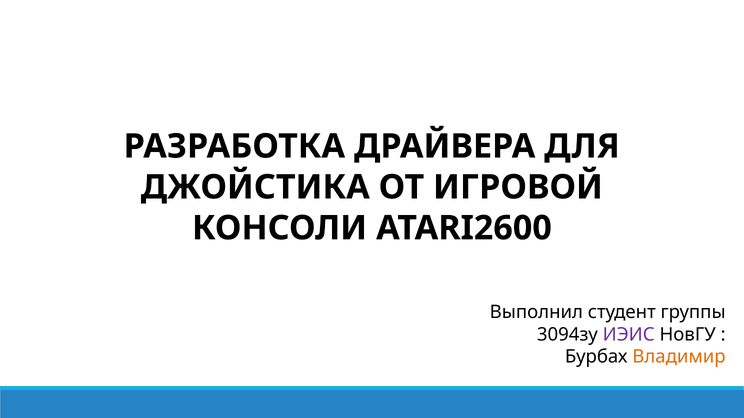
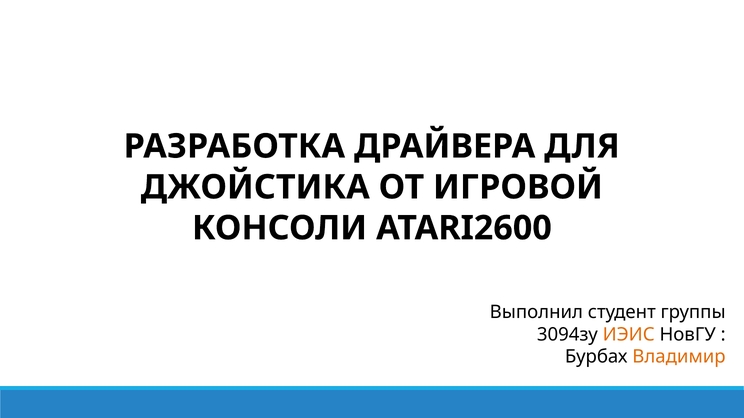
ИЭИС colour: purple -> orange
